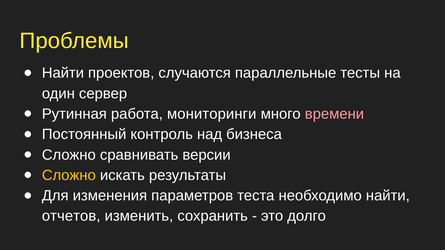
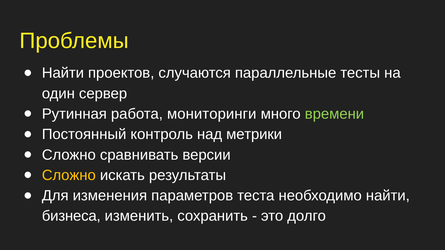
времени colour: pink -> light green
бизнеса: бизнеса -> метрики
отчетов: отчетов -> бизнеса
